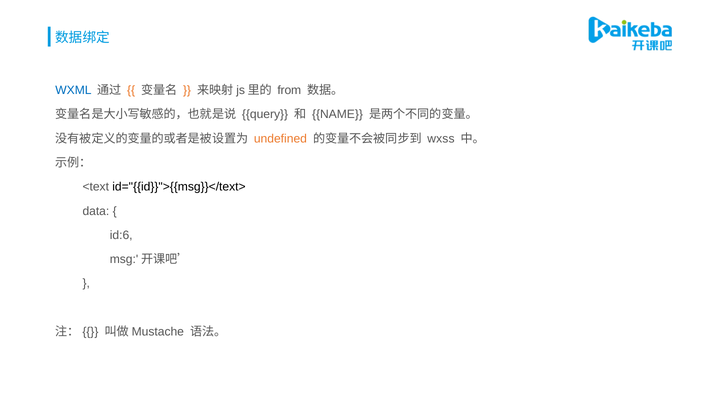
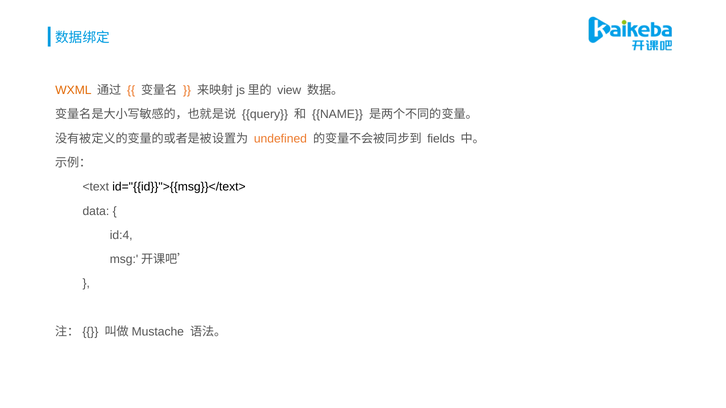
WXML colour: blue -> orange
from: from -> view
wxss: wxss -> fields
id:6: id:6 -> id:4
